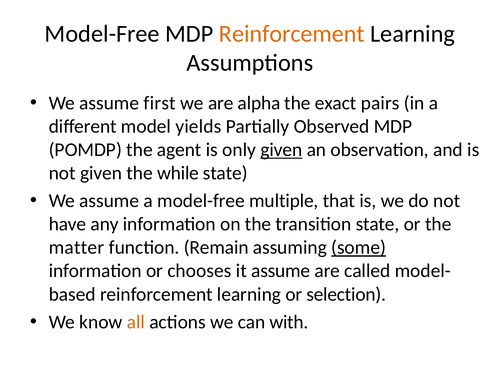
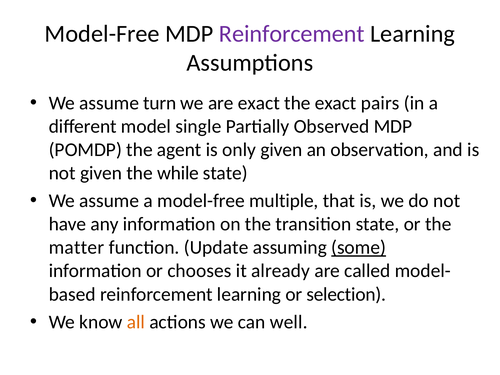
Reinforcement at (292, 34) colour: orange -> purple
first: first -> turn
are alpha: alpha -> exact
yields: yields -> single
given at (281, 150) underline: present -> none
Remain: Remain -> Update
it assume: assume -> already
with: with -> well
